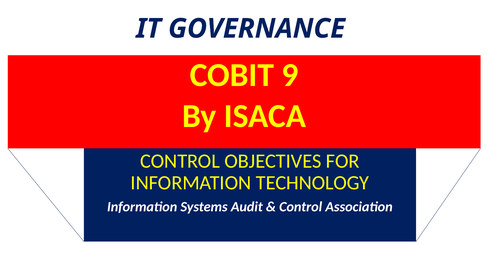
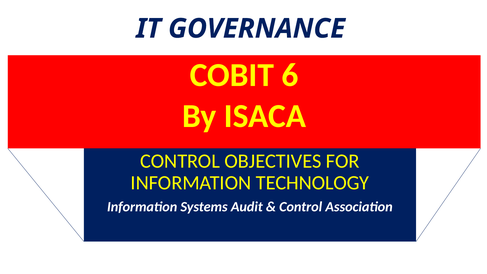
9: 9 -> 6
